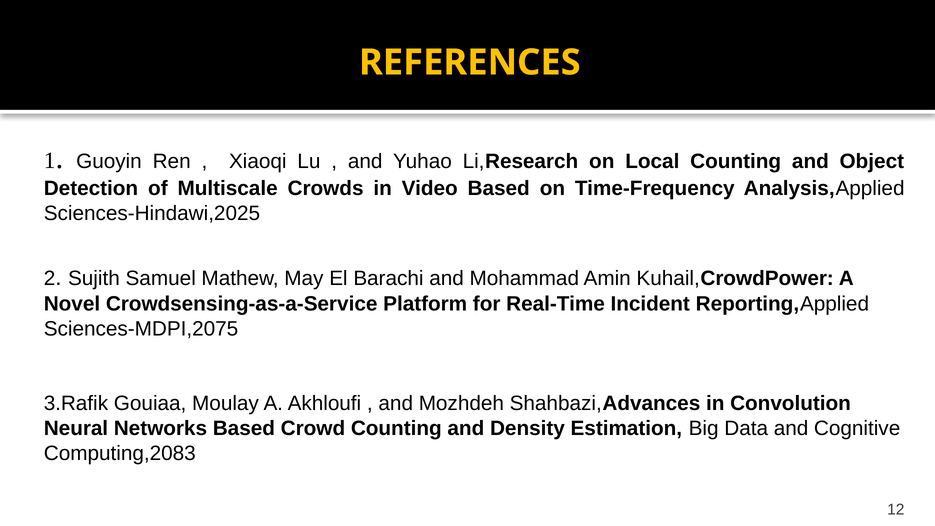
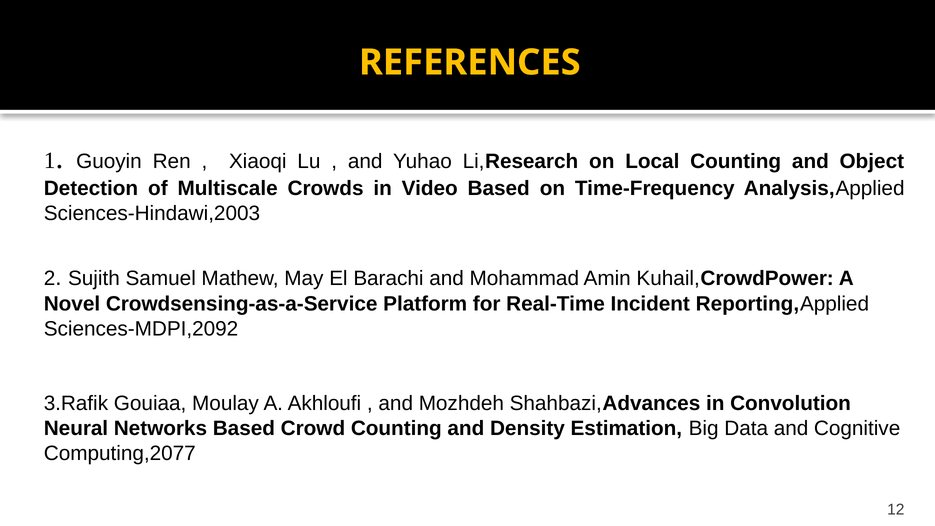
Sciences-Hindawi,2025: Sciences-Hindawi,2025 -> Sciences-Hindawi,2003
Sciences-MDPI,2075: Sciences-MDPI,2075 -> Sciences-MDPI,2092
Computing,2083: Computing,2083 -> Computing,2077
